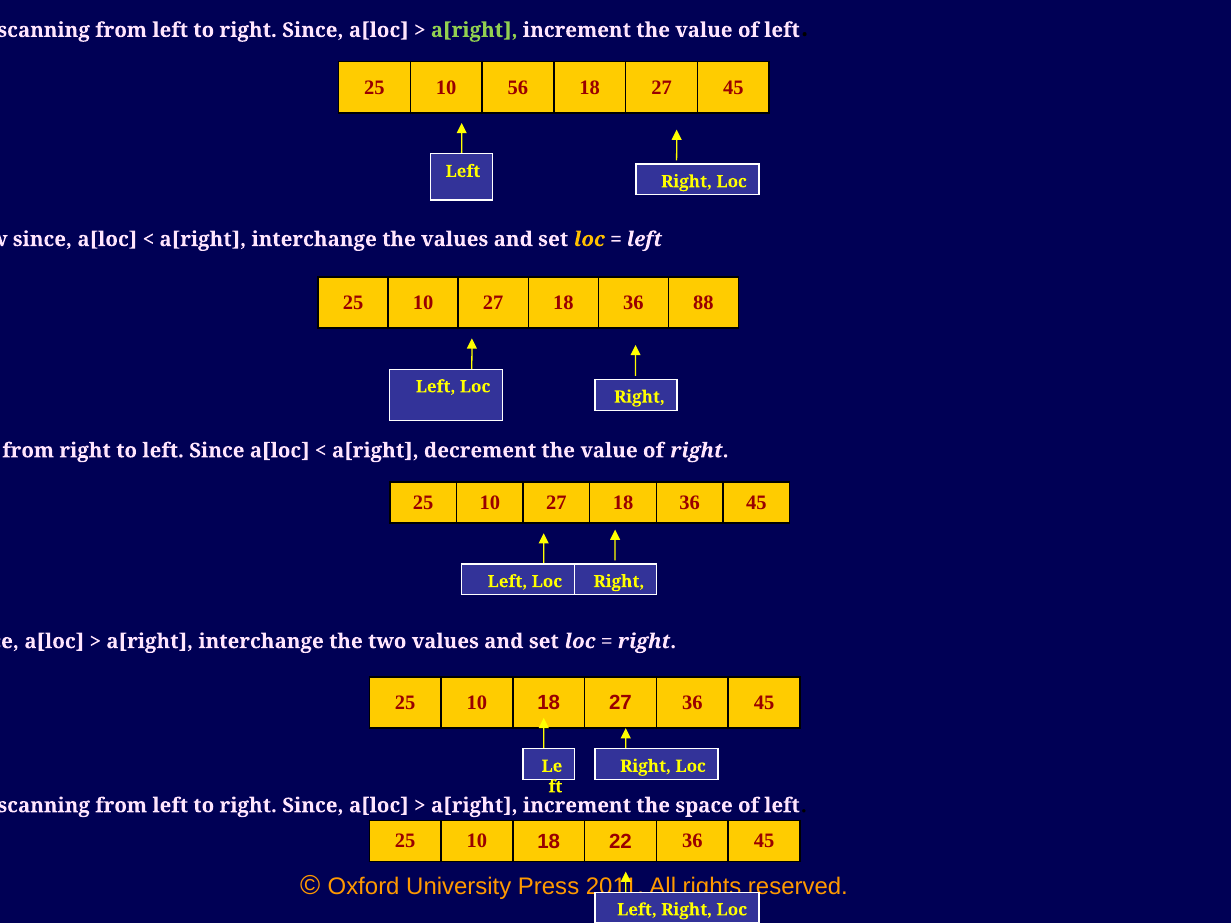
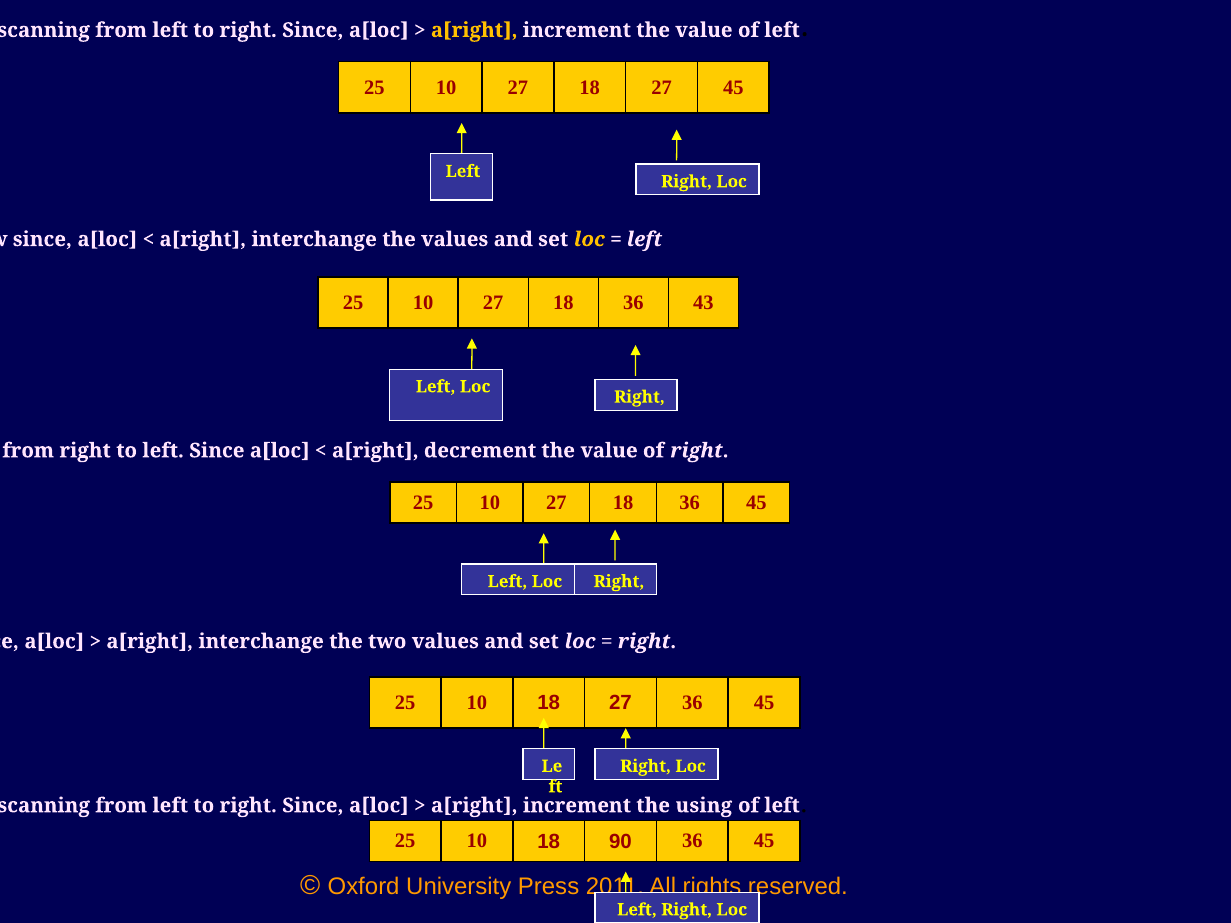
a[right at (474, 30) colour: light green -> yellow
56 at (518, 87): 56 -> 27
88: 88 -> 43
space: space -> using
22: 22 -> 90
